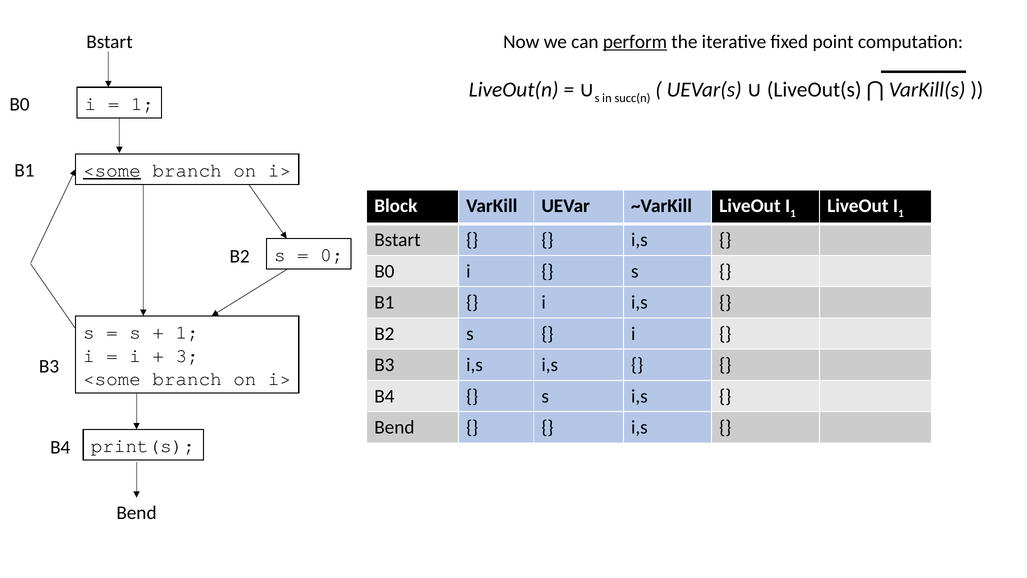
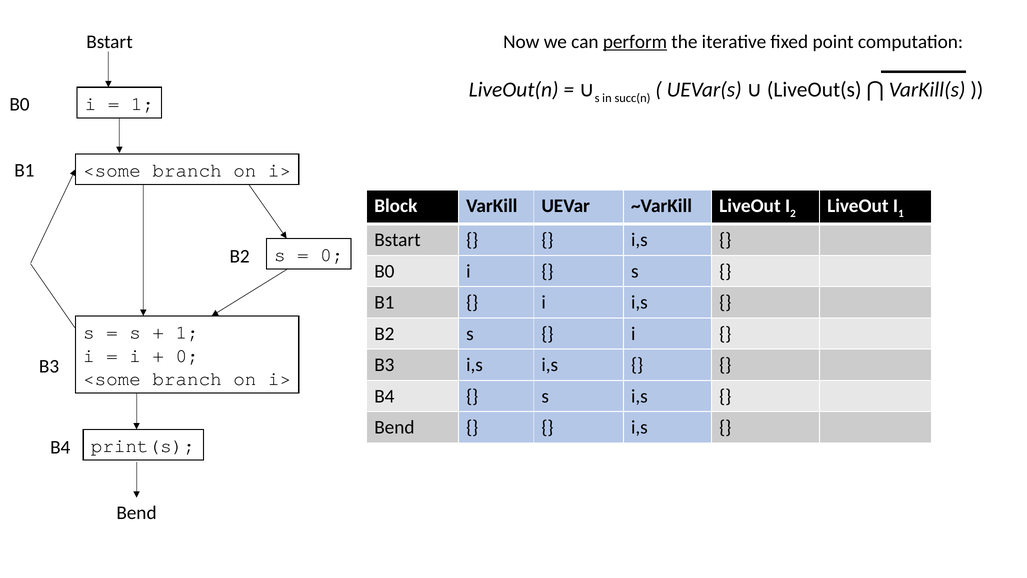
<some at (112, 170) underline: present -> none
~VarKill LiveOut I 1: 1 -> 2
3 at (187, 356): 3 -> 0
